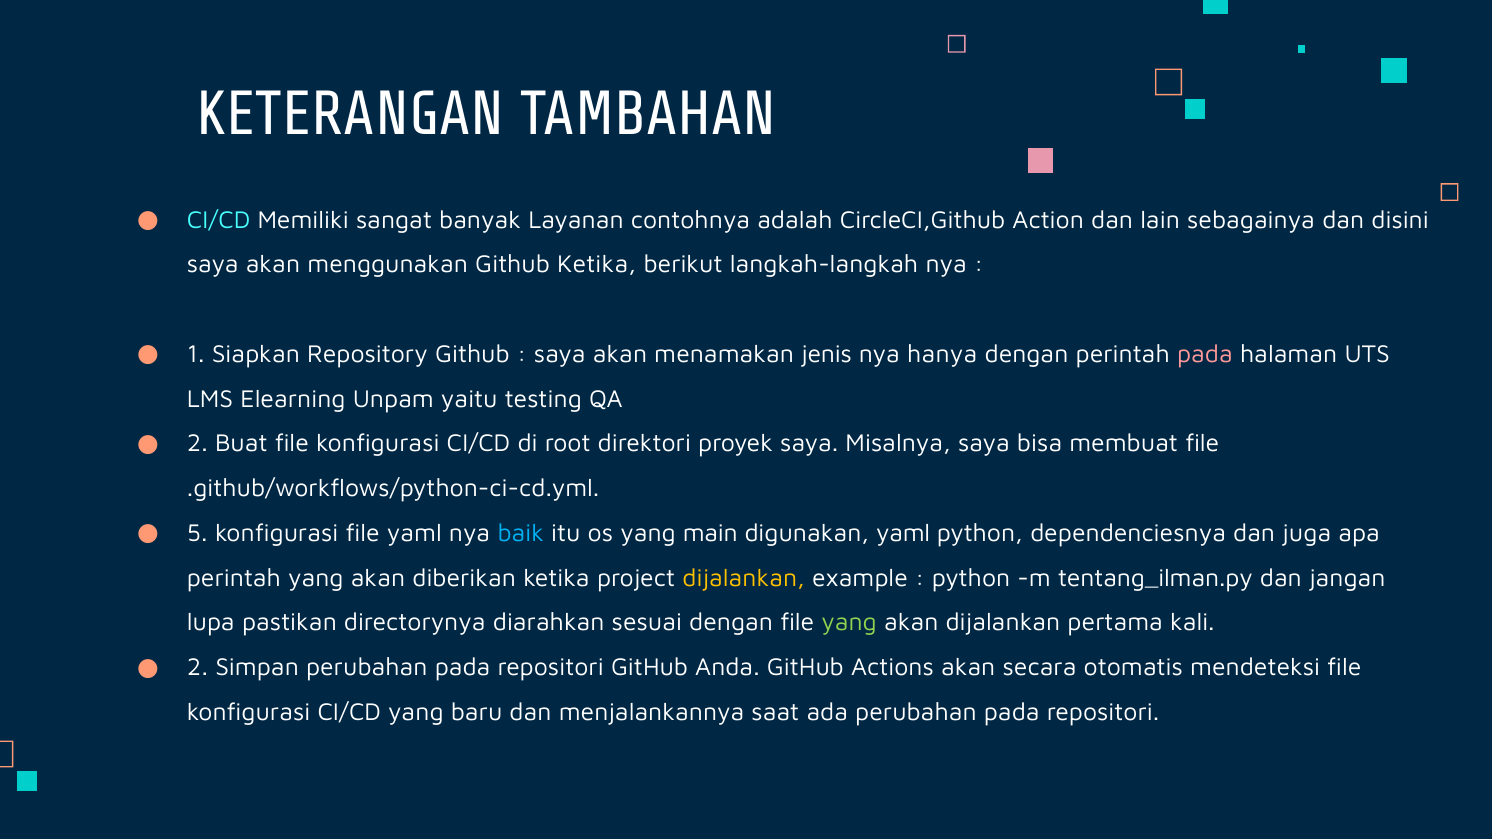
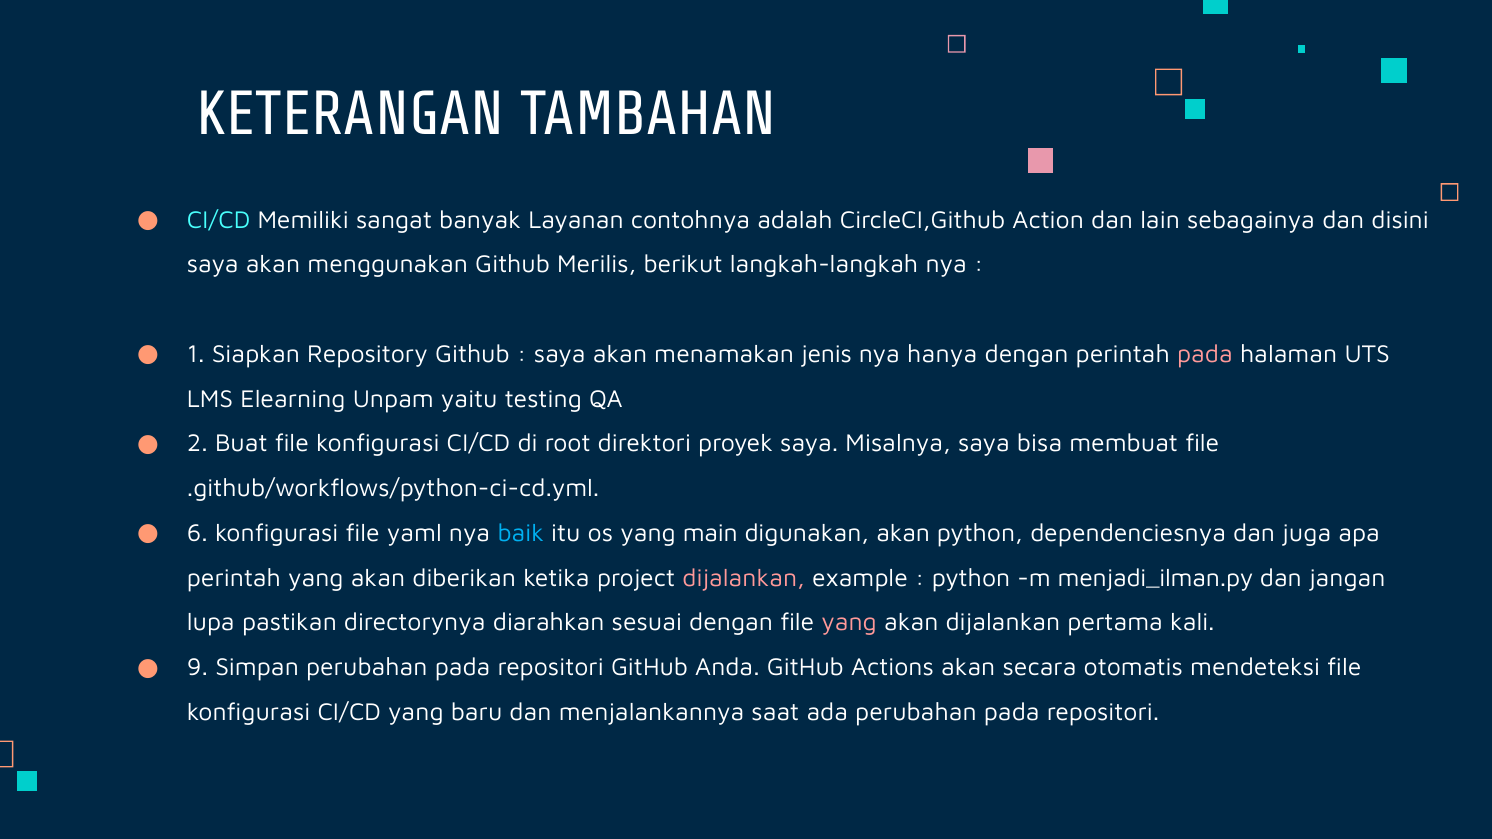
Github Ketika: Ketika -> Merilis
5: 5 -> 6
digunakan yaml: yaml -> akan
dijalankan at (744, 578) colour: yellow -> pink
tentang_ilman.py: tentang_ilman.py -> menjadi_ilman.py
yang at (849, 623) colour: light green -> pink
2 at (197, 668): 2 -> 9
